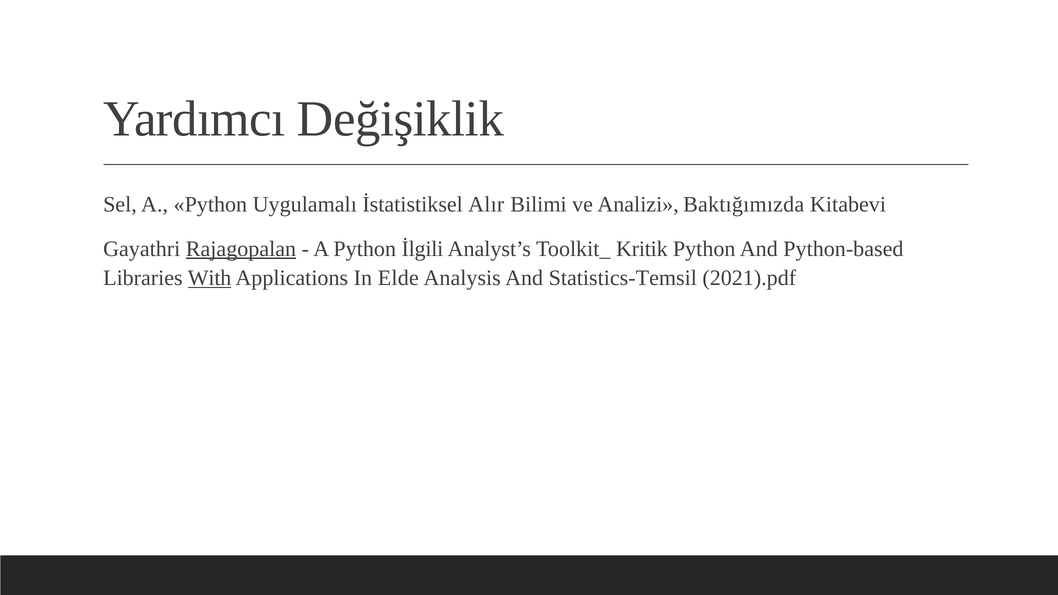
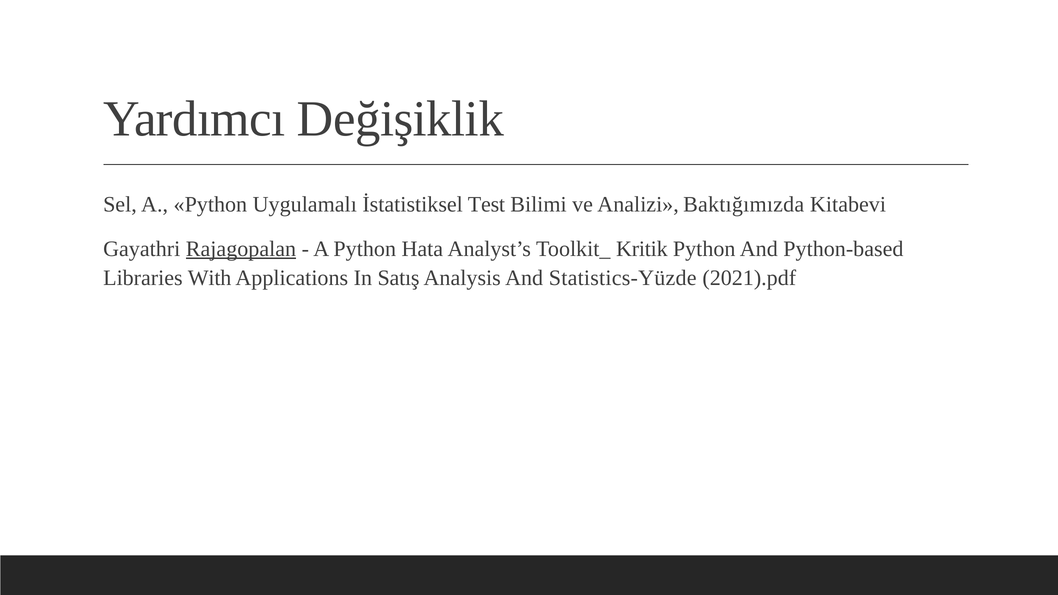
Alır: Alır -> Test
İlgili: İlgili -> Hata
With underline: present -> none
Elde: Elde -> Satış
Statistics-Temsil: Statistics-Temsil -> Statistics-Yüzde
